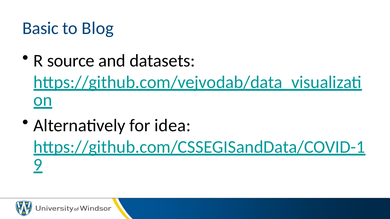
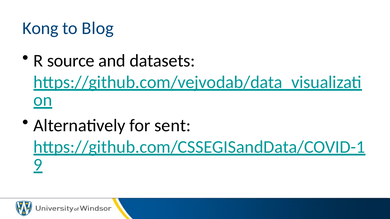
Basic: Basic -> Kong
idea: idea -> sent
